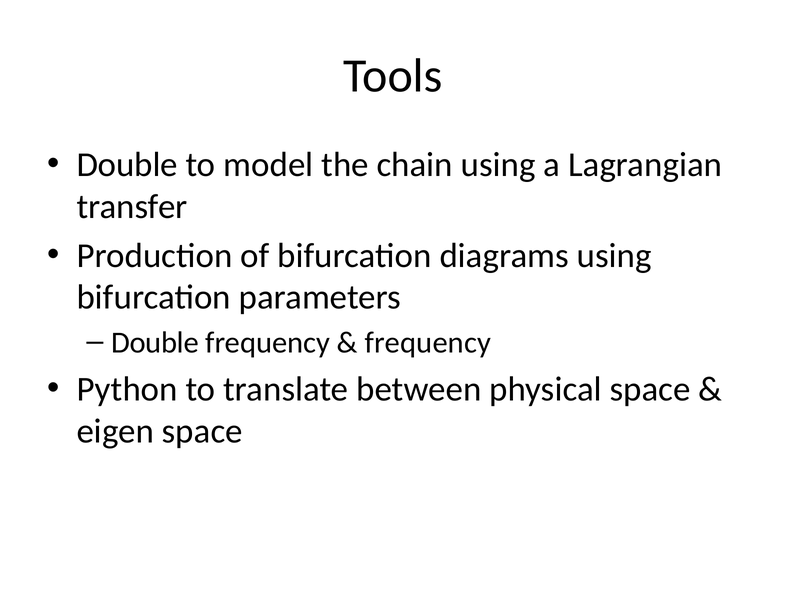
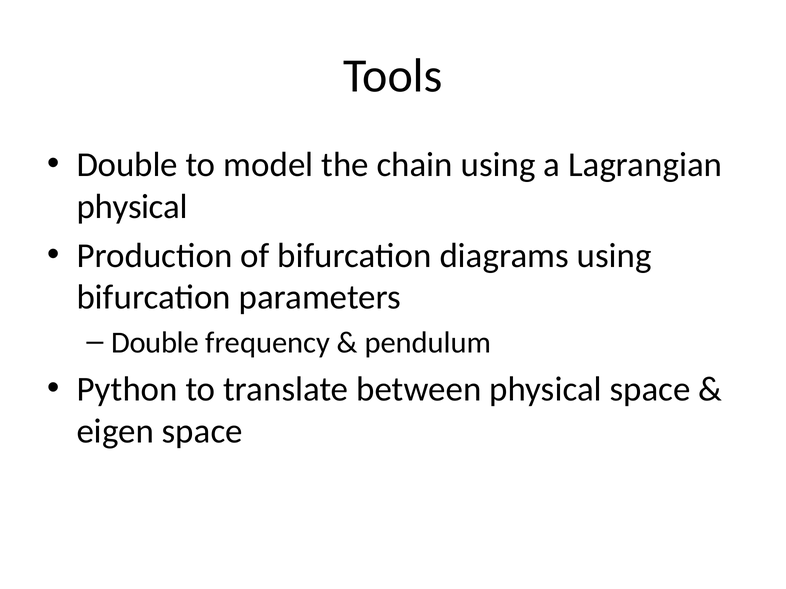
transfer at (132, 207): transfer -> physical
frequency at (428, 343): frequency -> pendulum
